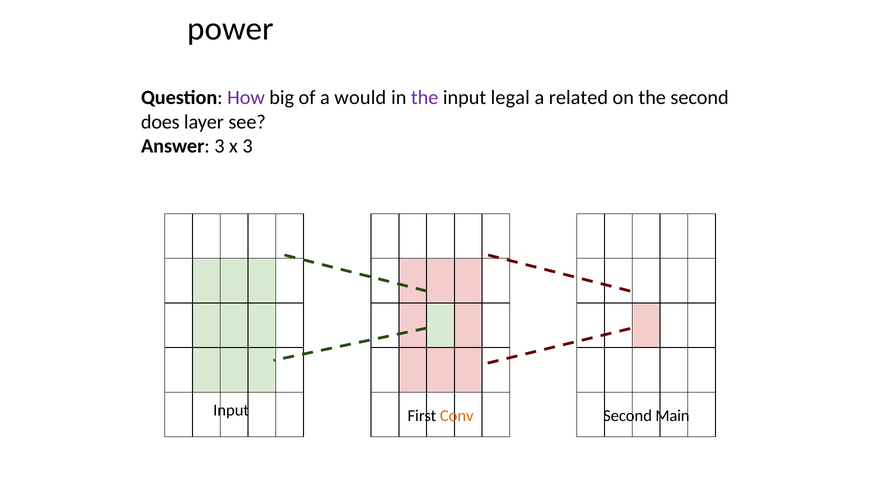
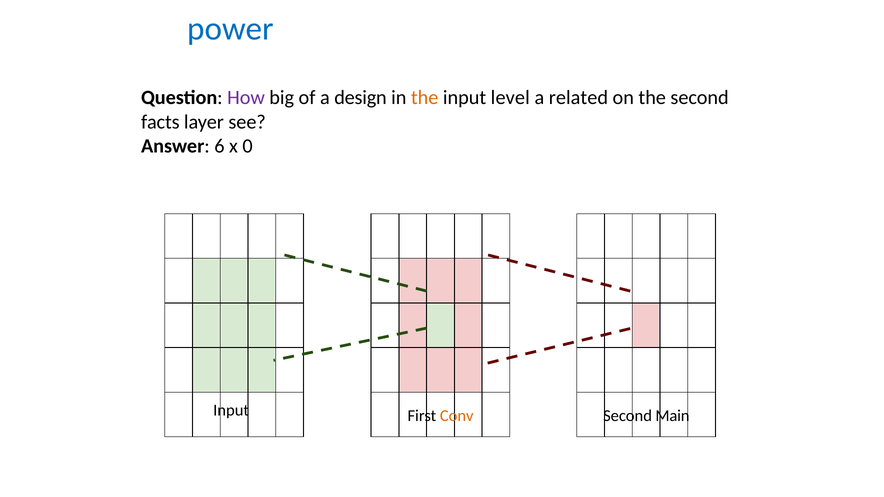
power colour: black -> blue
would: would -> design
the at (425, 98) colour: purple -> orange
legal: legal -> level
does: does -> facts
Answer 3: 3 -> 6
x 3: 3 -> 0
